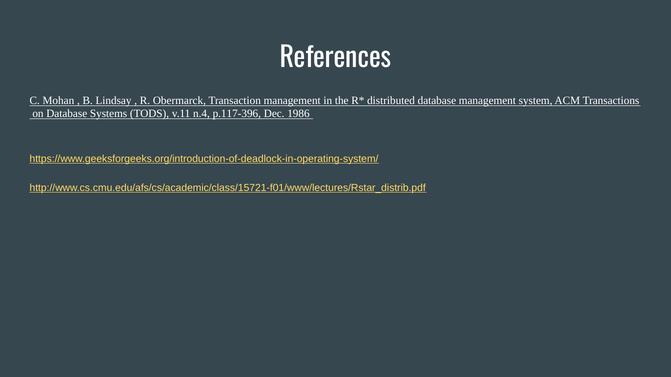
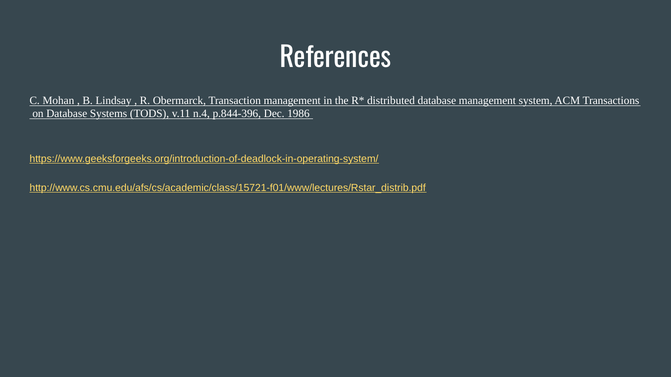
p.117-396: p.117-396 -> p.844-396
